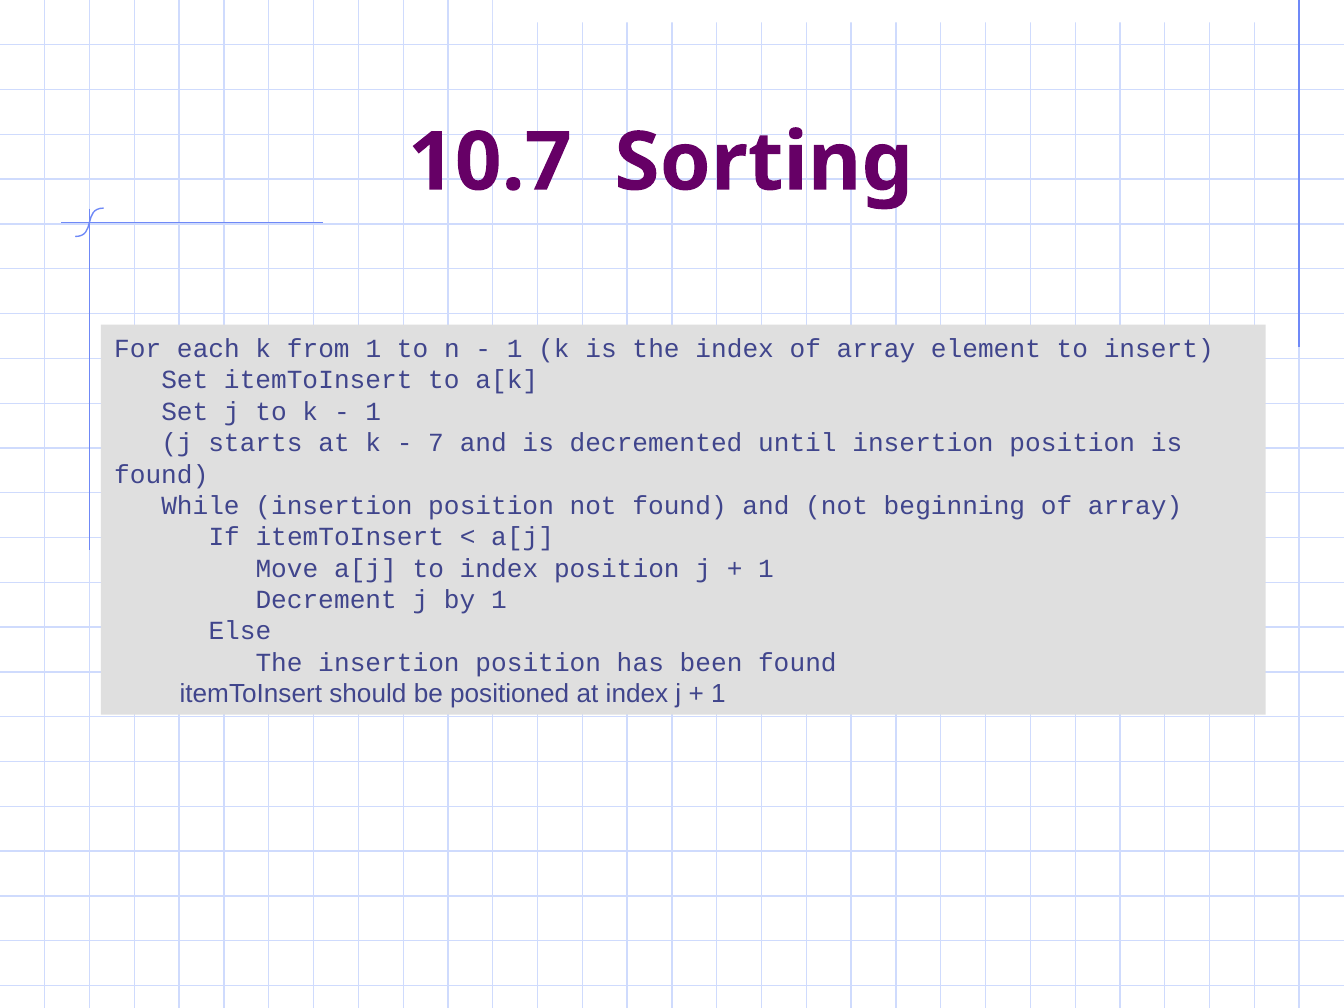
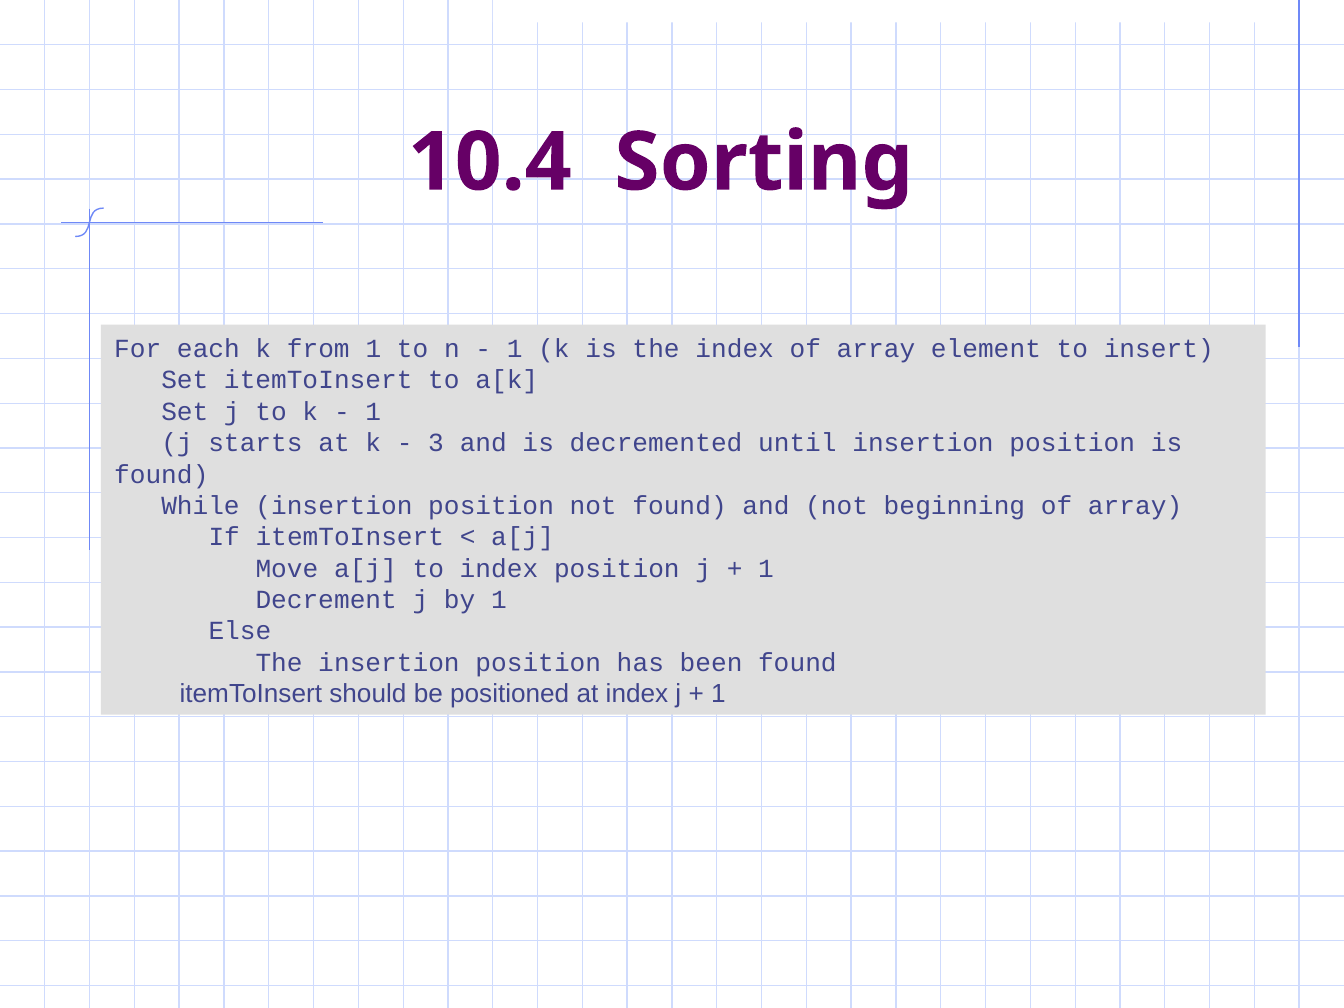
10.7: 10.7 -> 10.4
7: 7 -> 3
